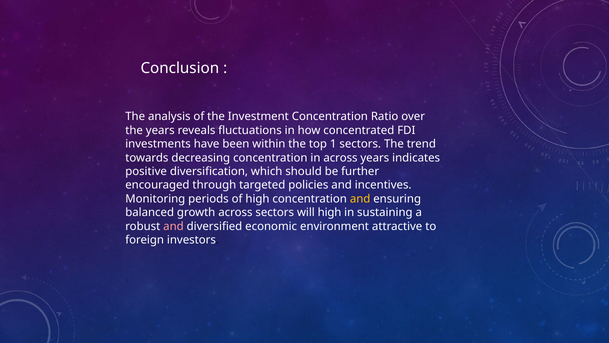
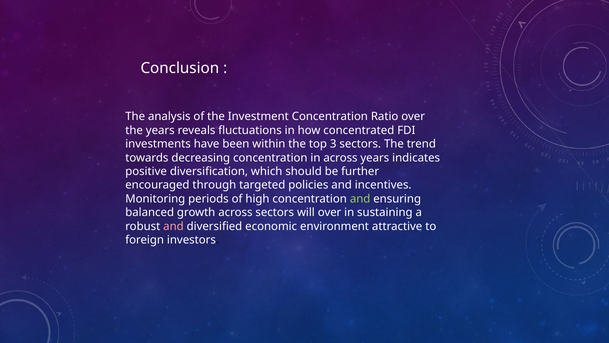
1: 1 -> 3
and at (360, 199) colour: yellow -> light green
will high: high -> over
